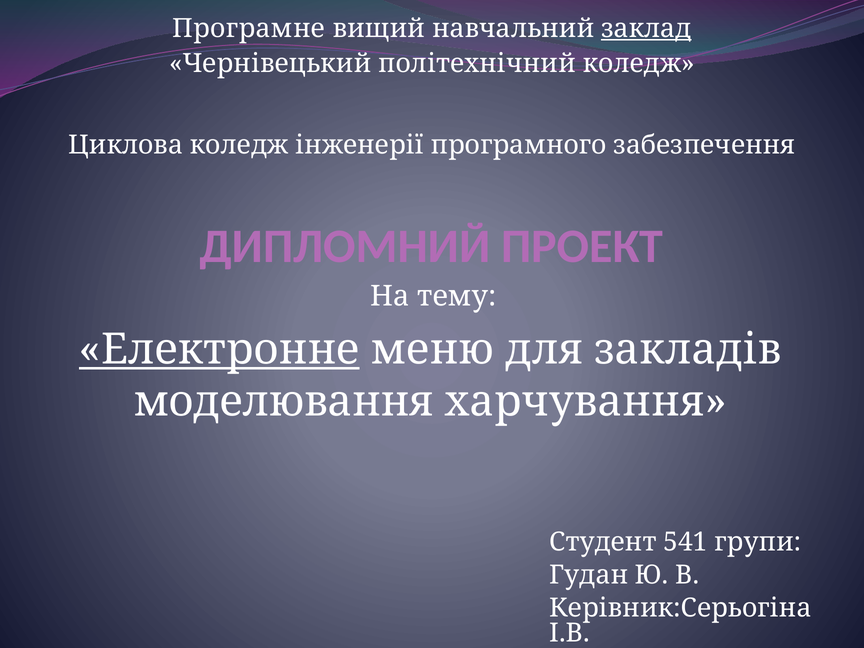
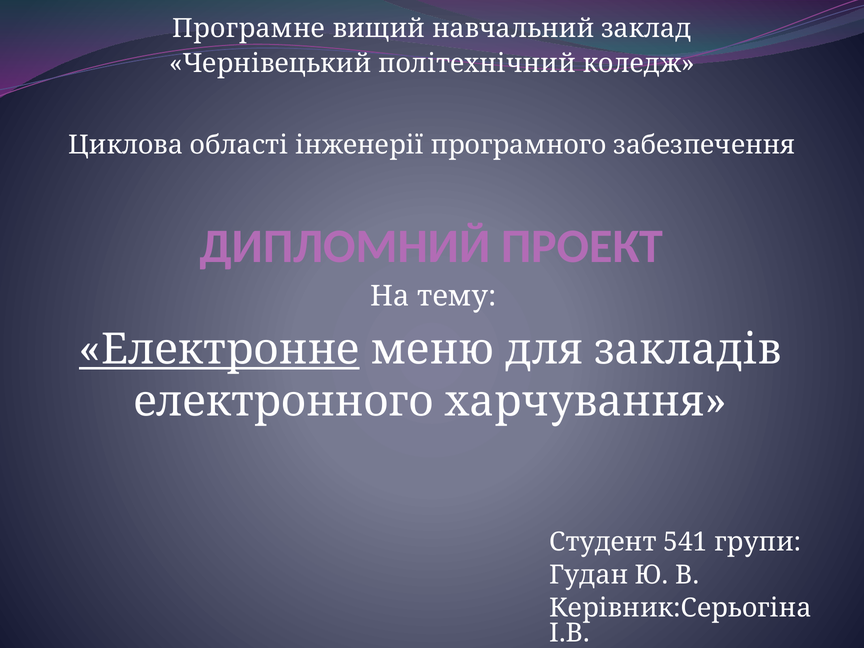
заклад underline: present -> none
Циклова коледж: коледж -> області
моделювання: моделювання -> електронного
